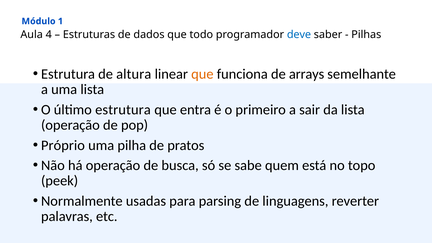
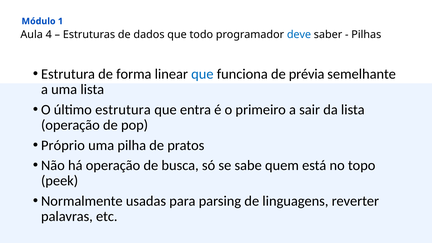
altura: altura -> forma
que at (202, 74) colour: orange -> blue
arrays: arrays -> prévia
